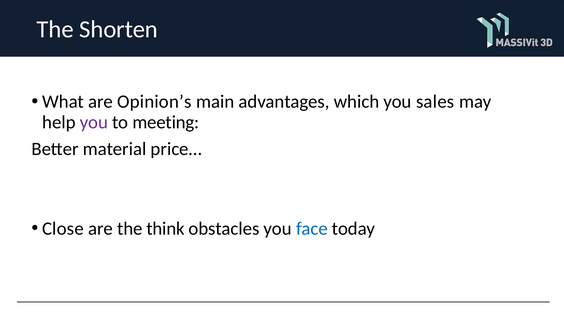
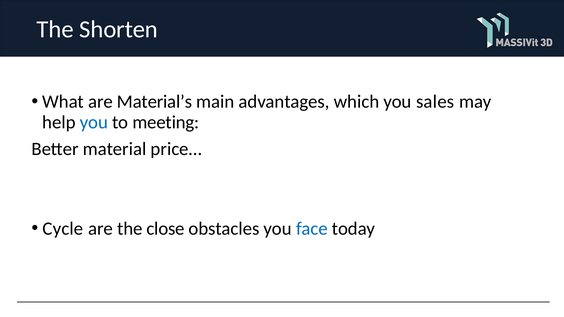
Opinion’s: Opinion’s -> Material’s
you at (94, 123) colour: purple -> blue
Close: Close -> Cycle
think: think -> close
